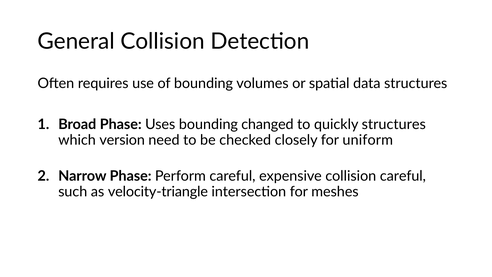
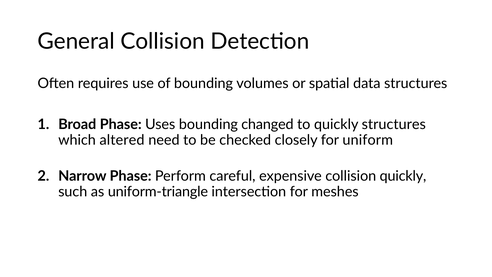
version: version -> altered
collision careful: careful -> quickly
velocity-triangle: velocity-triangle -> uniform-triangle
